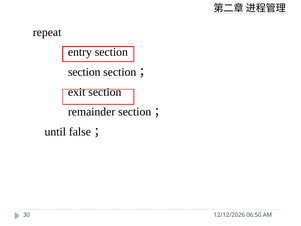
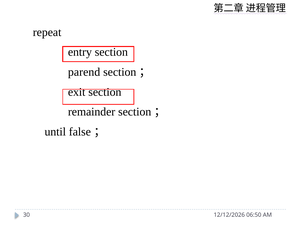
section at (84, 72): section -> parend
